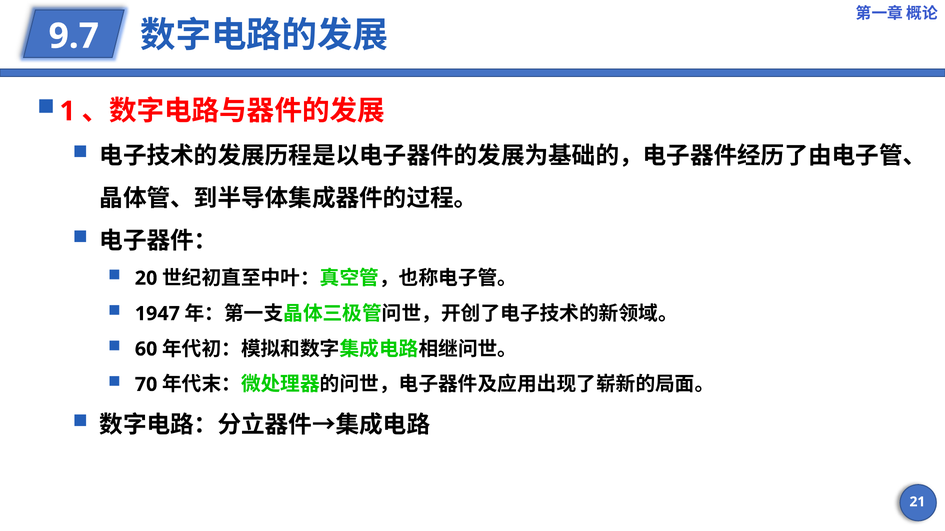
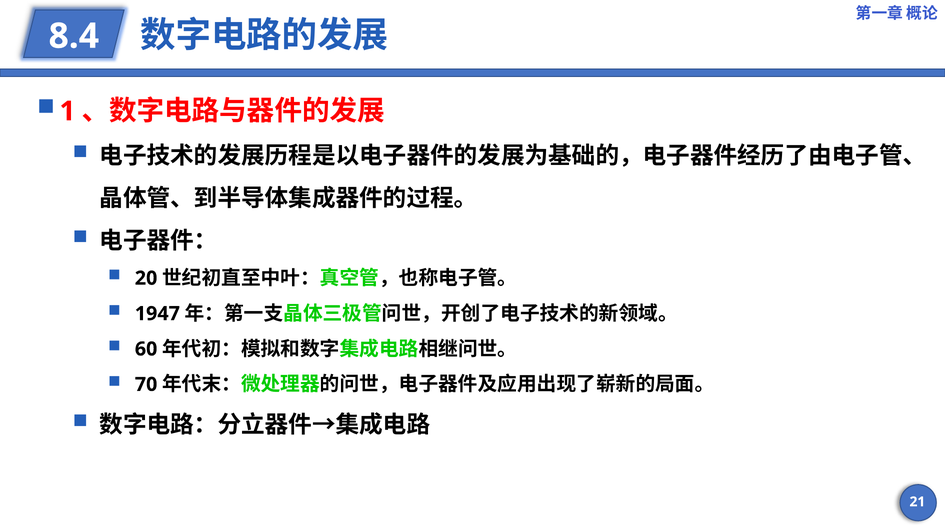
9.7: 9.7 -> 8.4
